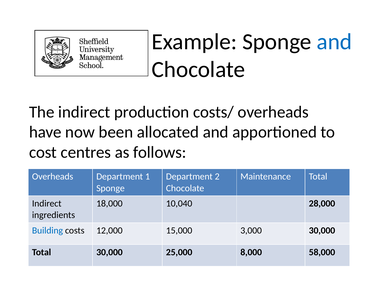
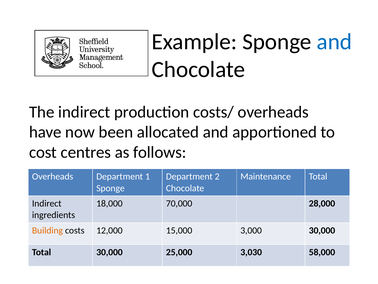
10,040: 10,040 -> 70,000
Building colour: blue -> orange
8,000: 8,000 -> 3,030
